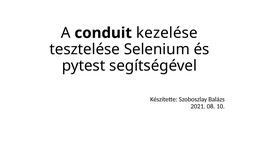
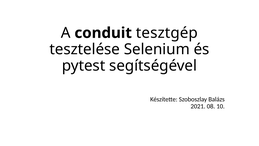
kezelése: kezelése -> tesztgép
